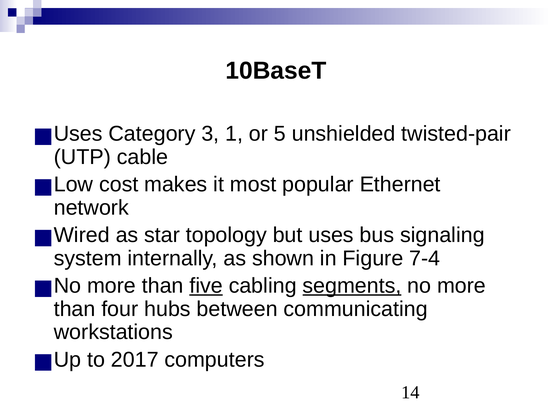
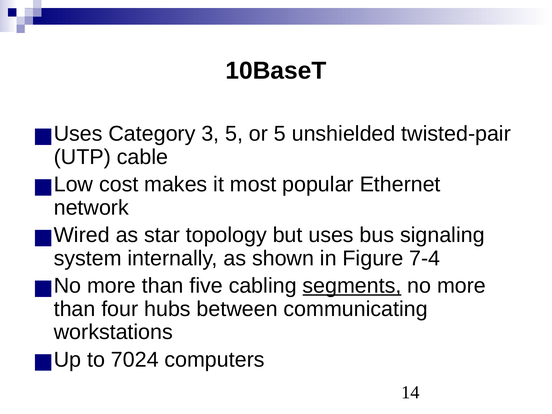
3 1: 1 -> 5
five underline: present -> none
2017: 2017 -> 7024
